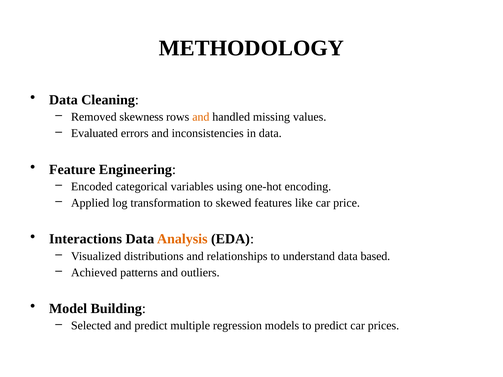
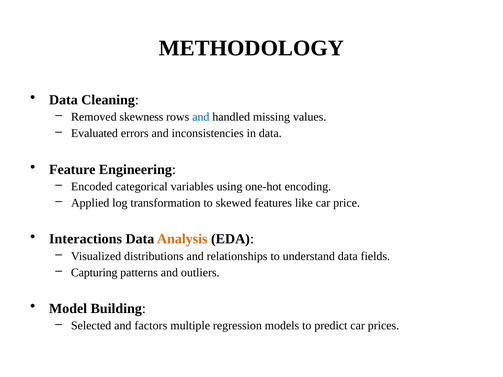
and at (201, 117) colour: orange -> blue
based: based -> fields
Achieved: Achieved -> Capturing
and predict: predict -> factors
